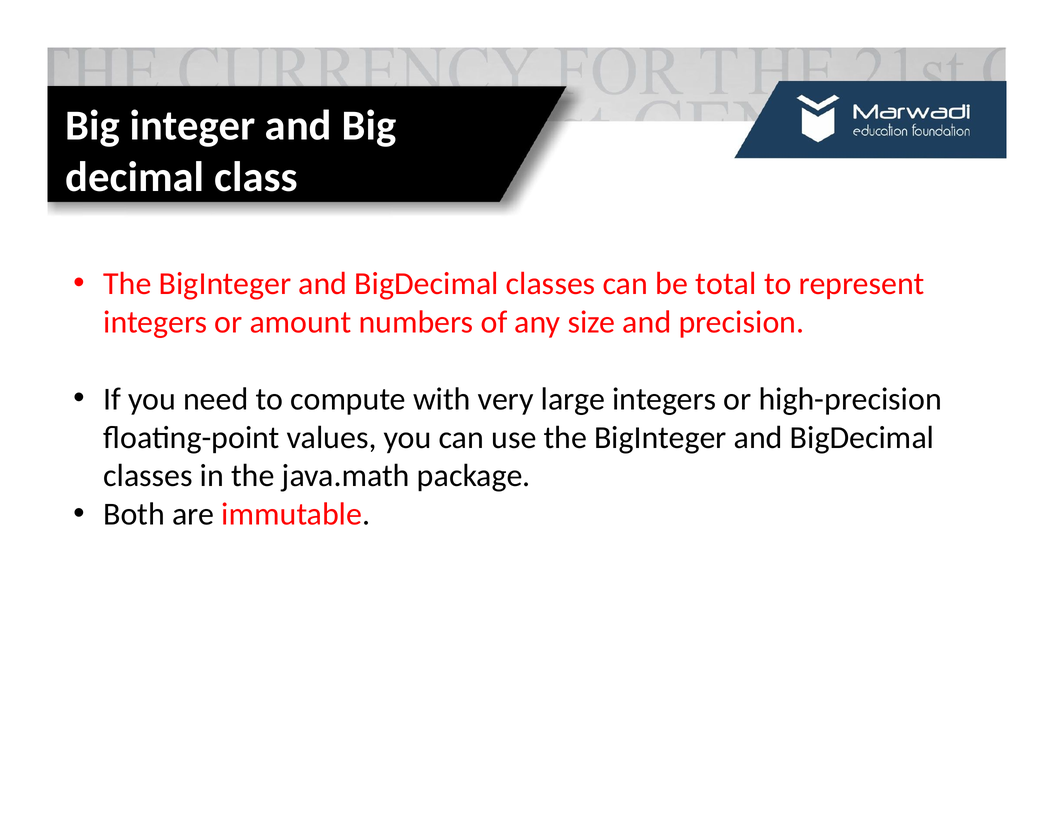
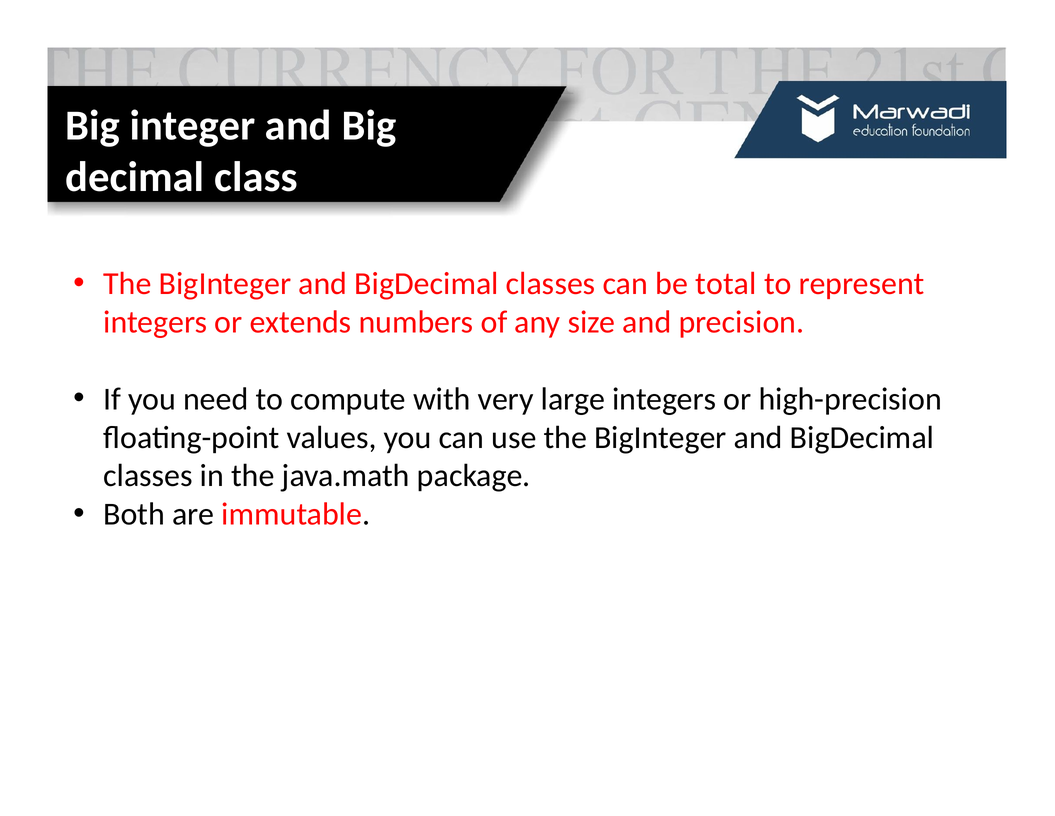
amount: amount -> extends
